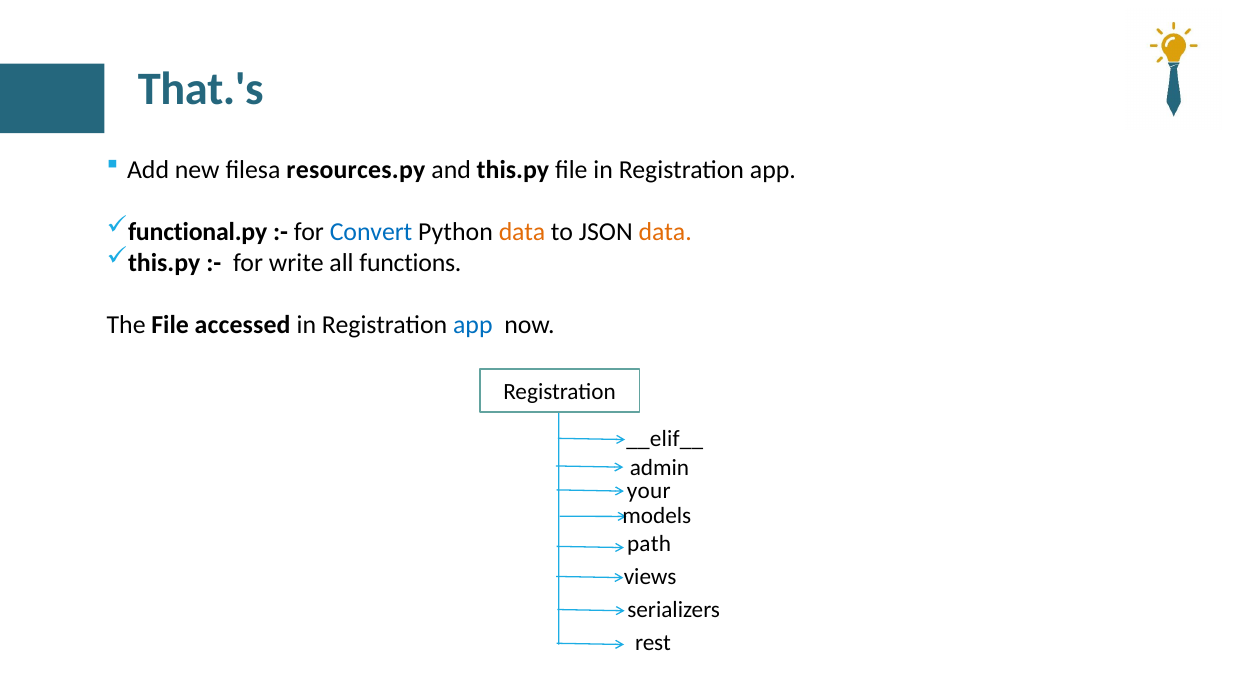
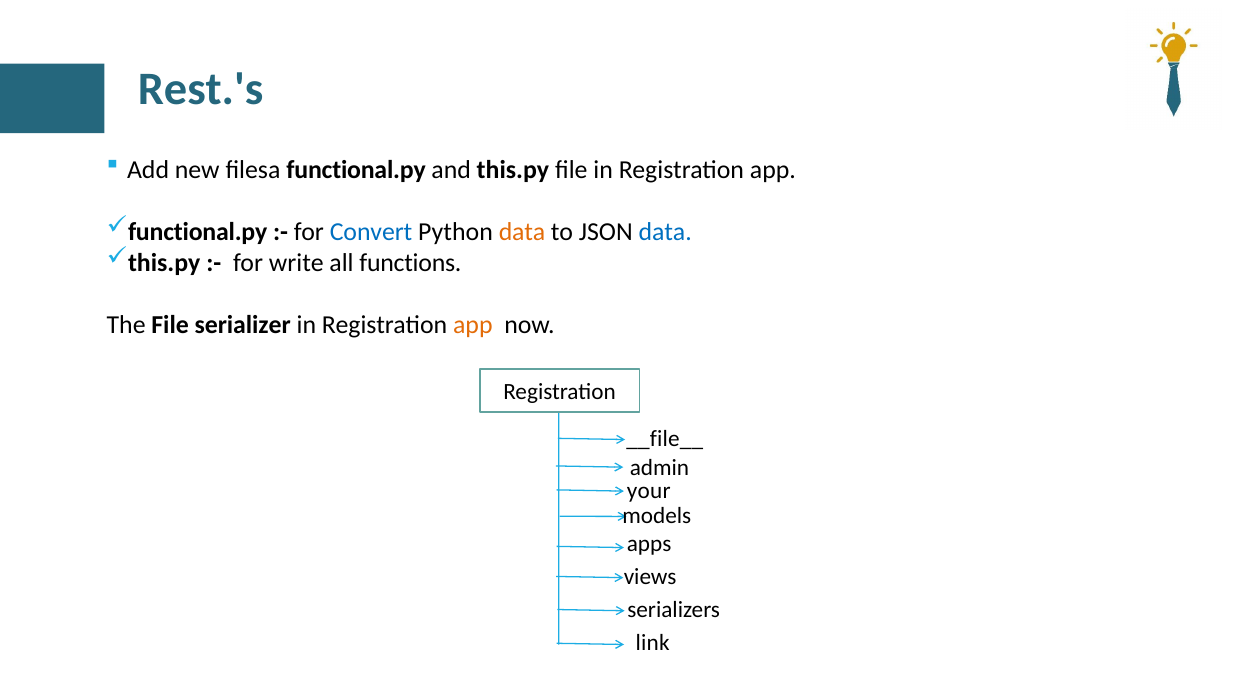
That.'s: That.'s -> Rest.'s
filesa resources.py: resources.py -> functional.py
data at (665, 232) colour: orange -> blue
accessed: accessed -> serializer
app at (473, 325) colour: blue -> orange
__elif__: __elif__ -> __file__
path: path -> apps
rest: rest -> link
